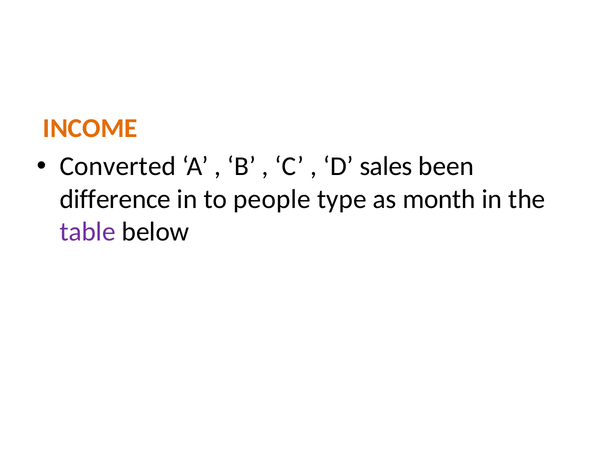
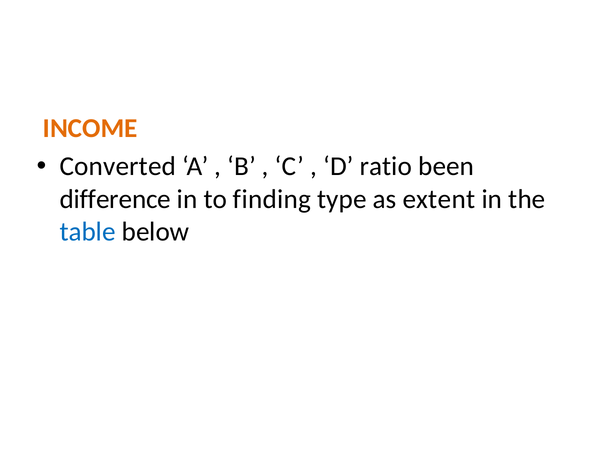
sales: sales -> ratio
people: people -> finding
month: month -> extent
table colour: purple -> blue
